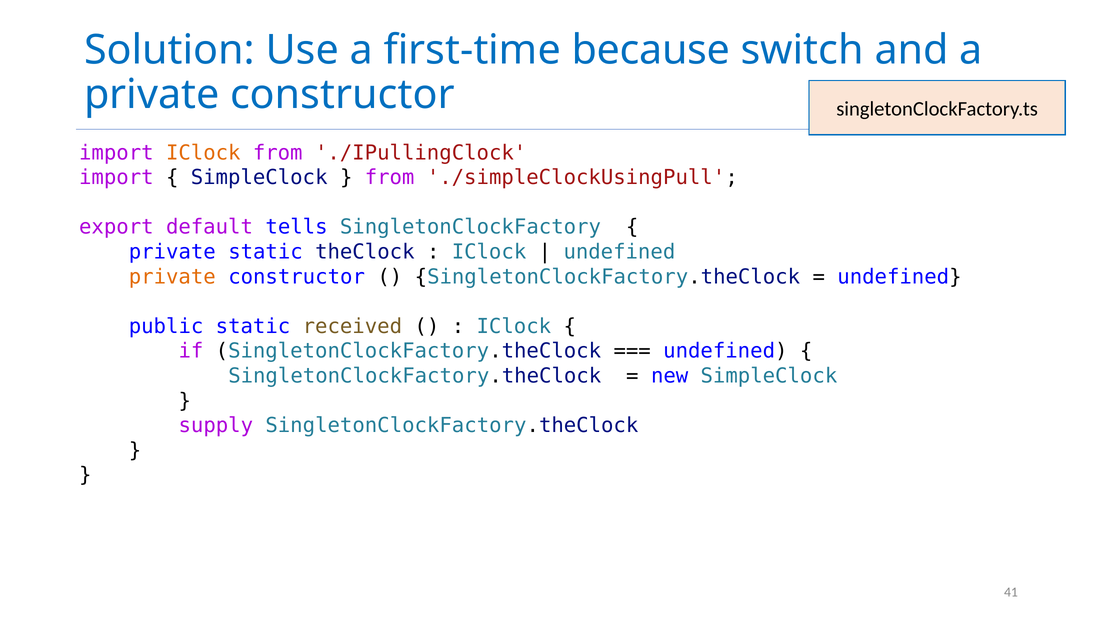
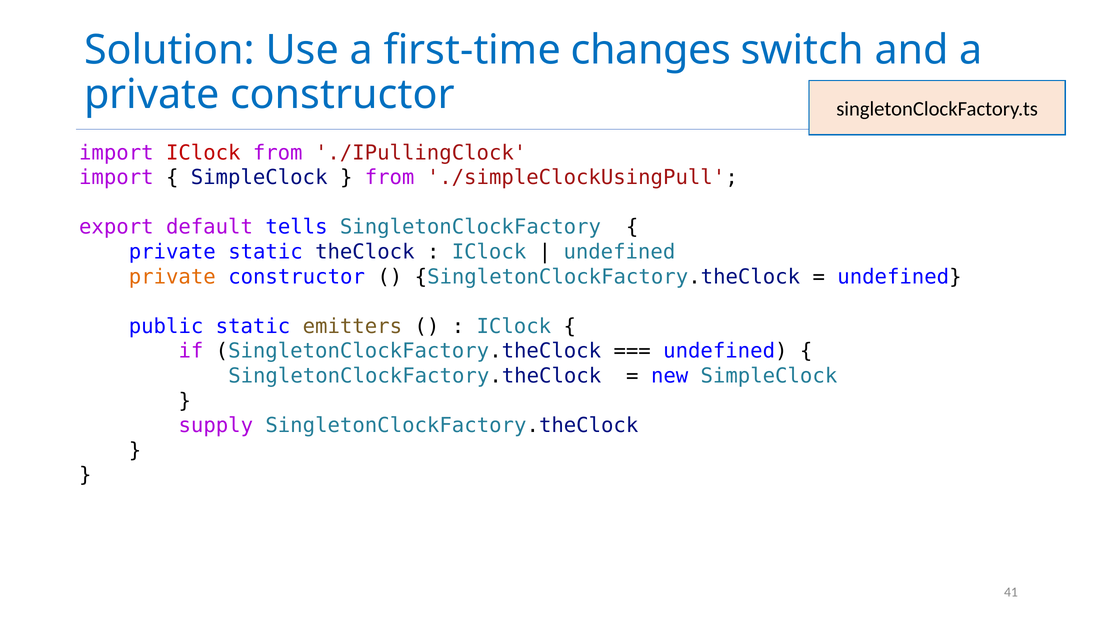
because: because -> changes
IClock at (203, 153) colour: orange -> red
received: received -> emitters
